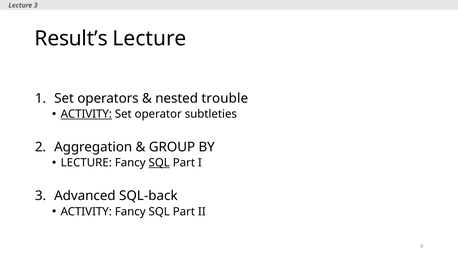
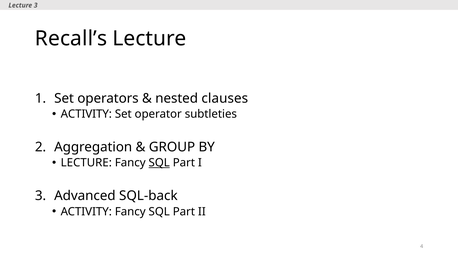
Result’s: Result’s -> Recall’s
trouble: trouble -> clauses
ACTIVITY at (86, 114) underline: present -> none
